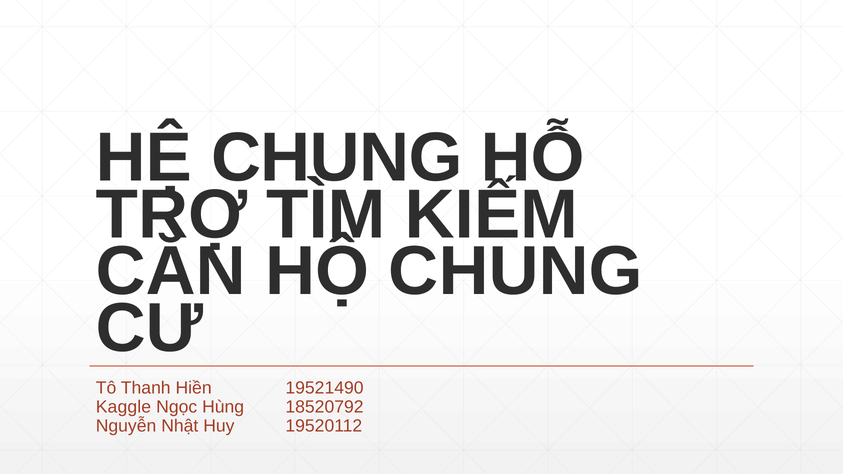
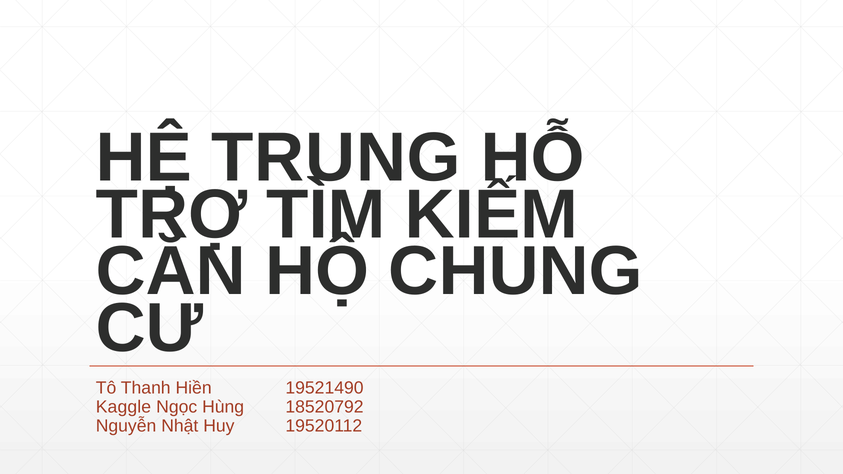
HỆ CHUNG: CHUNG -> TRUNG
